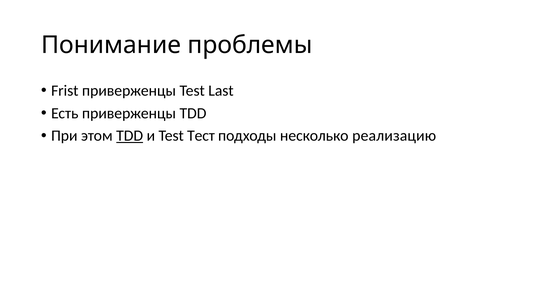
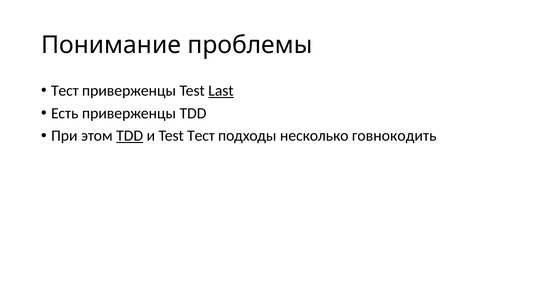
Frist at (65, 91): Frist -> Тест
Last underline: none -> present
реализацию: реализацию -> говнокодить
